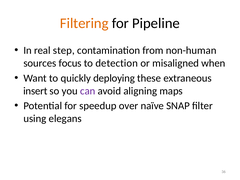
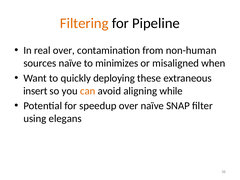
real step: step -> over
sources focus: focus -> naïve
detection: detection -> minimizes
can colour: purple -> orange
maps: maps -> while
